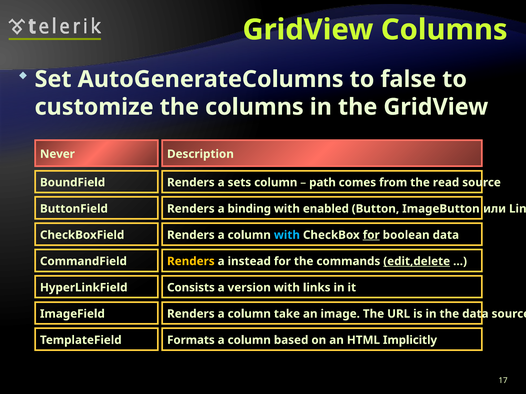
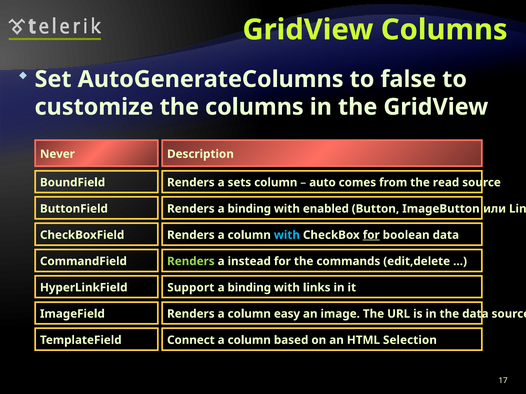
path: path -> auto
Renders at (191, 262) colour: yellow -> light green
edit,delete underline: present -> none
Consists: Consists -> Support
version at (249, 288): version -> binding
take: take -> easy
Formats: Formats -> Connect
Implicitly: Implicitly -> Selection
